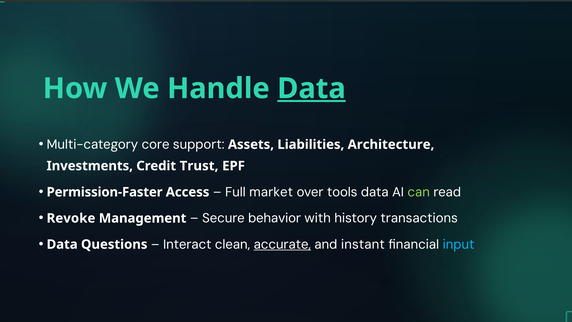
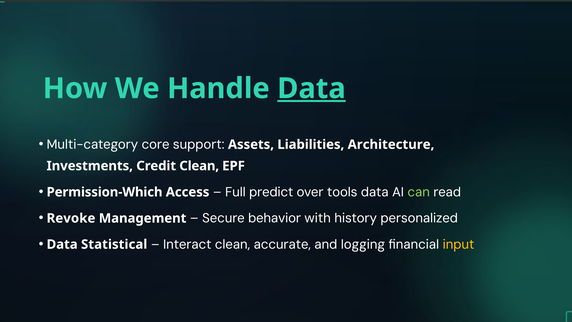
Credit Trust: Trust -> Clean
Permission-Faster: Permission-Faster -> Permission-Which
market: market -> predict
transactions: transactions -> personalized
Questions: Questions -> Statistical
accurate underline: present -> none
instant: instant -> logging
input colour: light blue -> yellow
